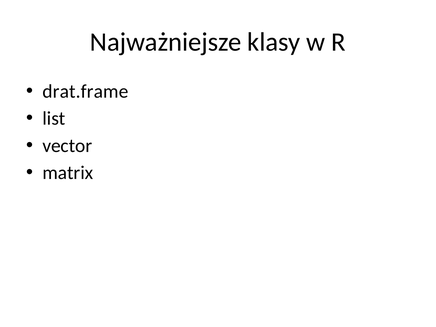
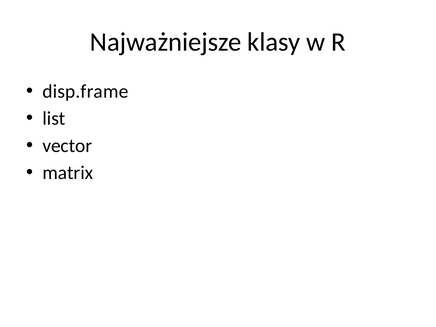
drat.frame: drat.frame -> disp.frame
